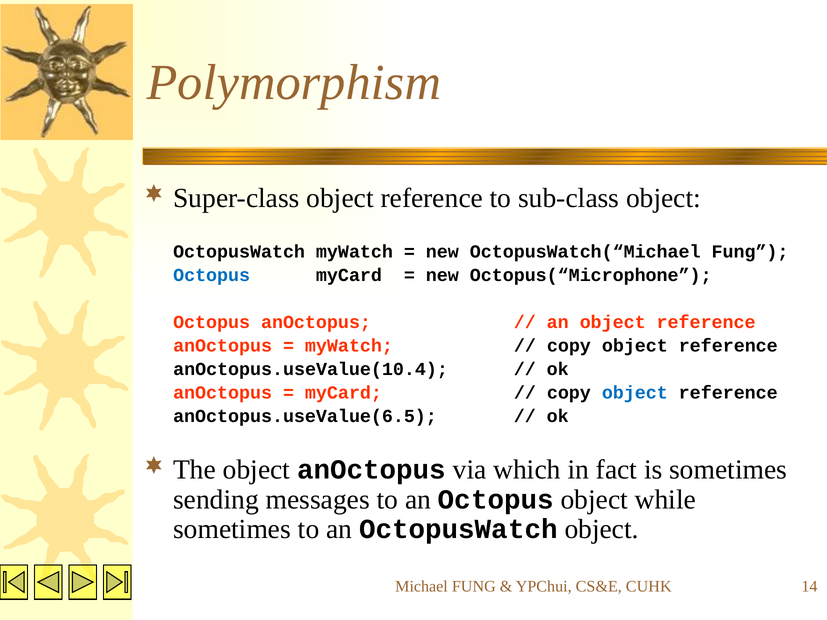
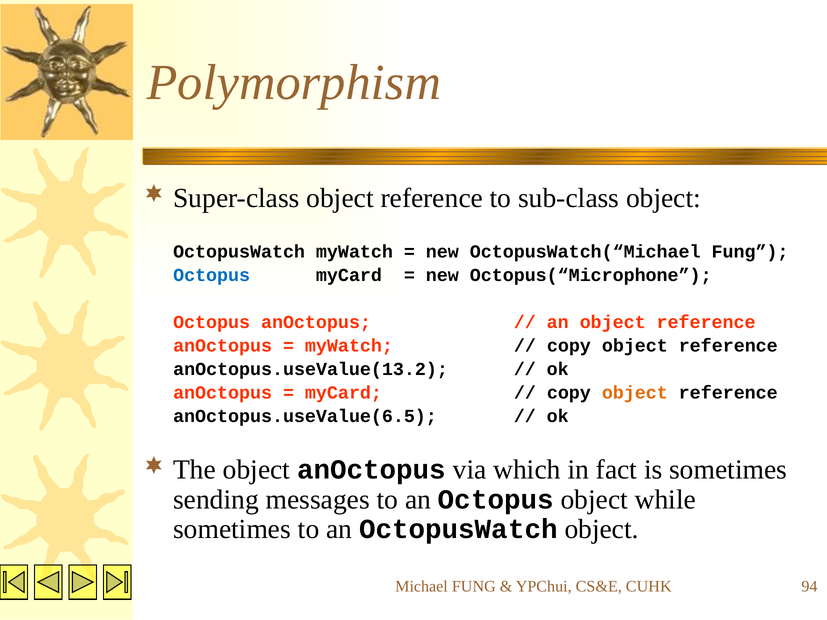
anOctopus.useValue(10.4: anOctopus.useValue(10.4 -> anOctopus.useValue(13.2
object at (635, 393) colour: blue -> orange
14: 14 -> 94
